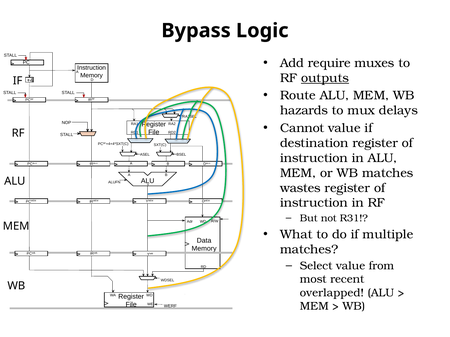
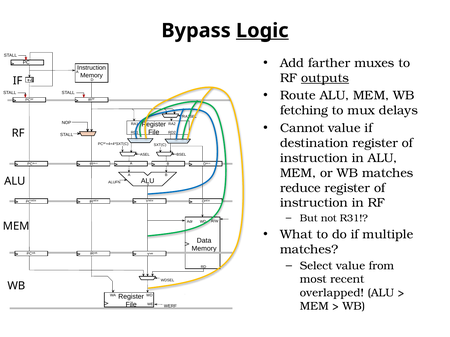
Logic underline: none -> present
require: require -> farther
hazards: hazards -> fetching
wastes: wastes -> reduce
